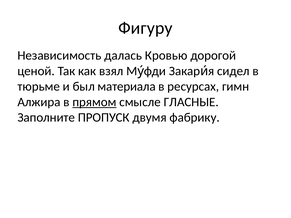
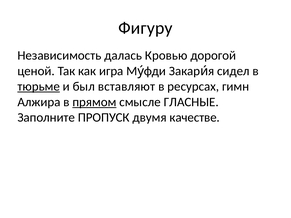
взял: взял -> игра
тюрьме underline: none -> present
материала: материала -> вставляют
фабрику: фабрику -> качестве
